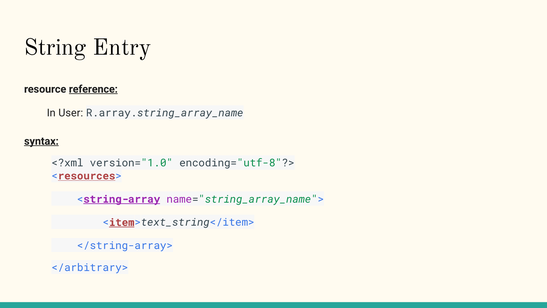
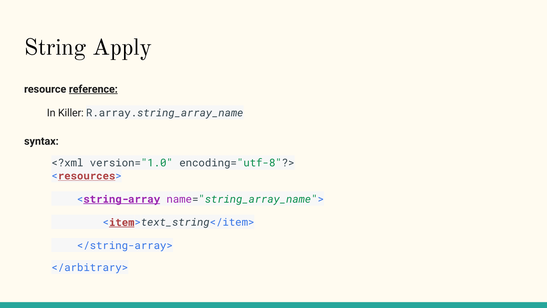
Entry: Entry -> Apply
User: User -> Killer
syntax underline: present -> none
